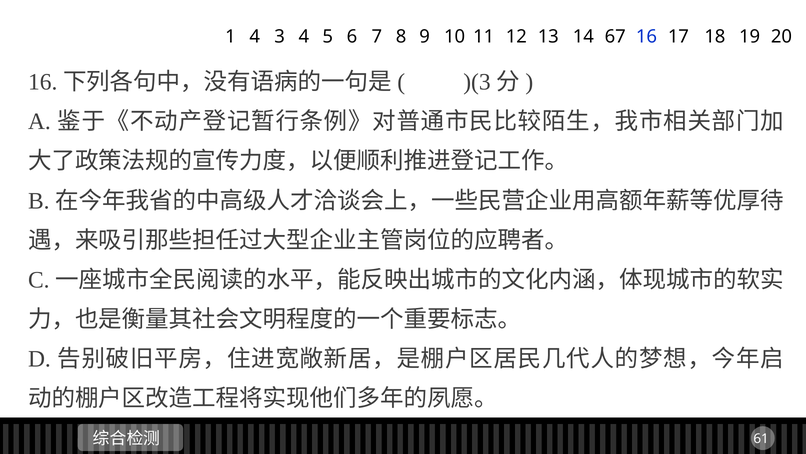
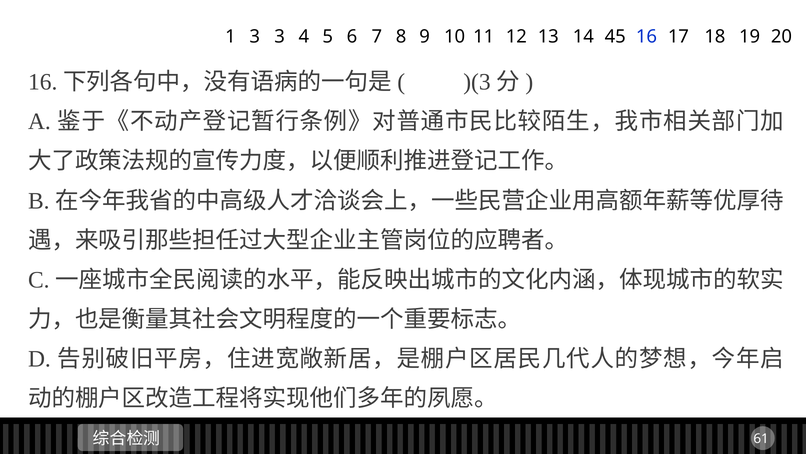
1 4: 4 -> 3
67: 67 -> 45
